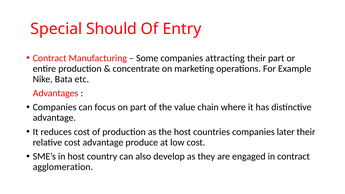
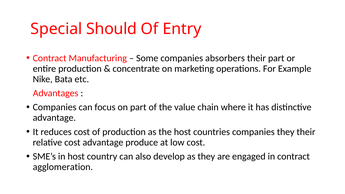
attracting: attracting -> absorbers
companies later: later -> they
